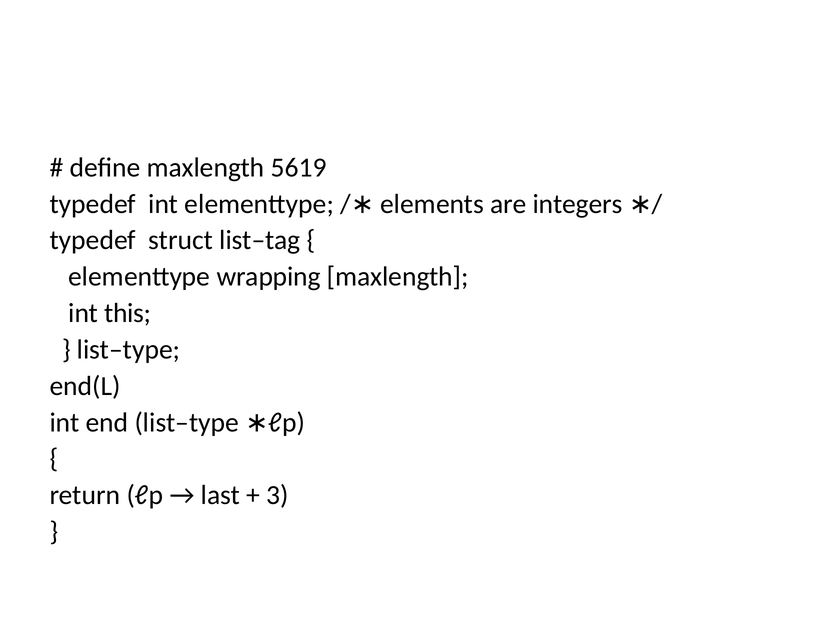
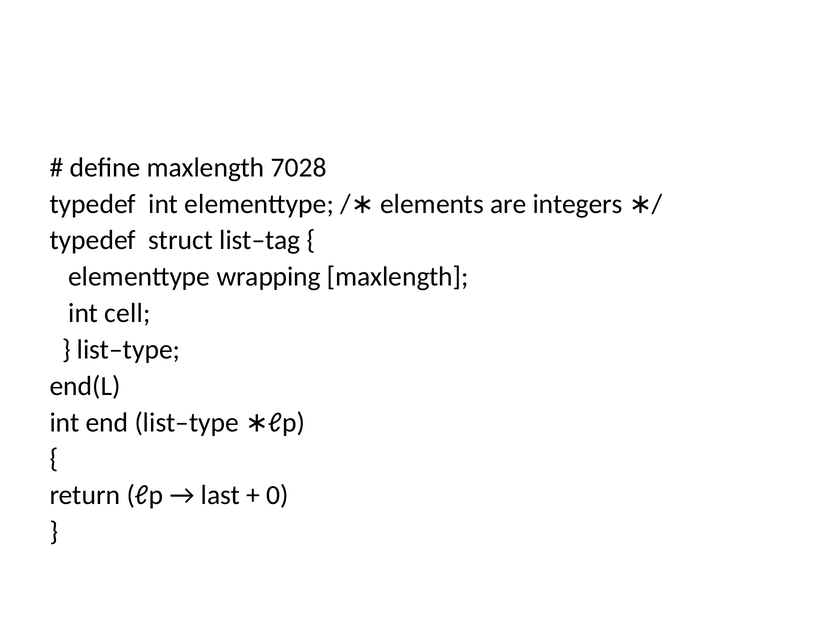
5619: 5619 -> 7028
this: this -> cell
3: 3 -> 0
